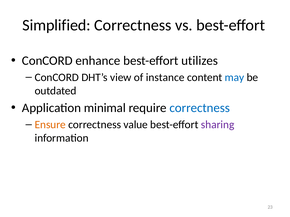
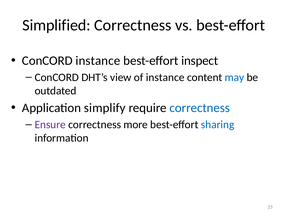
ConCORD enhance: enhance -> instance
utilizes: utilizes -> inspect
minimal: minimal -> simplify
Ensure colour: orange -> purple
value: value -> more
sharing colour: purple -> blue
